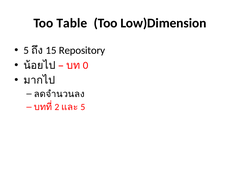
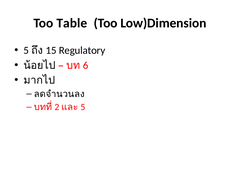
Repository: Repository -> Regulatory
0: 0 -> 6
